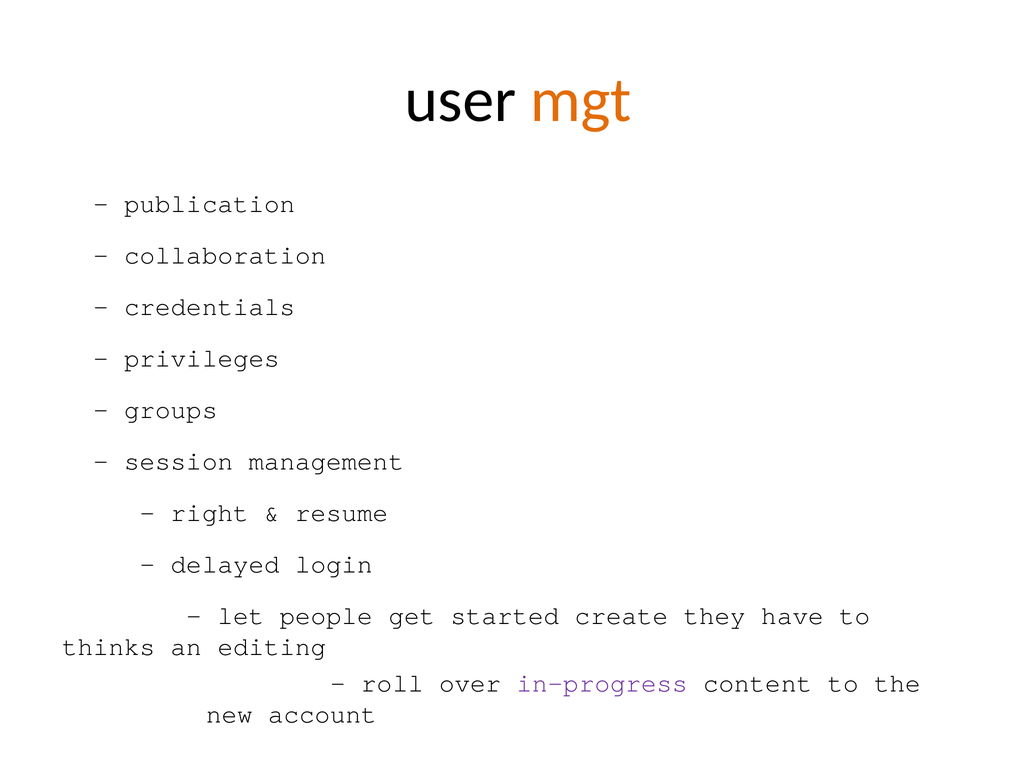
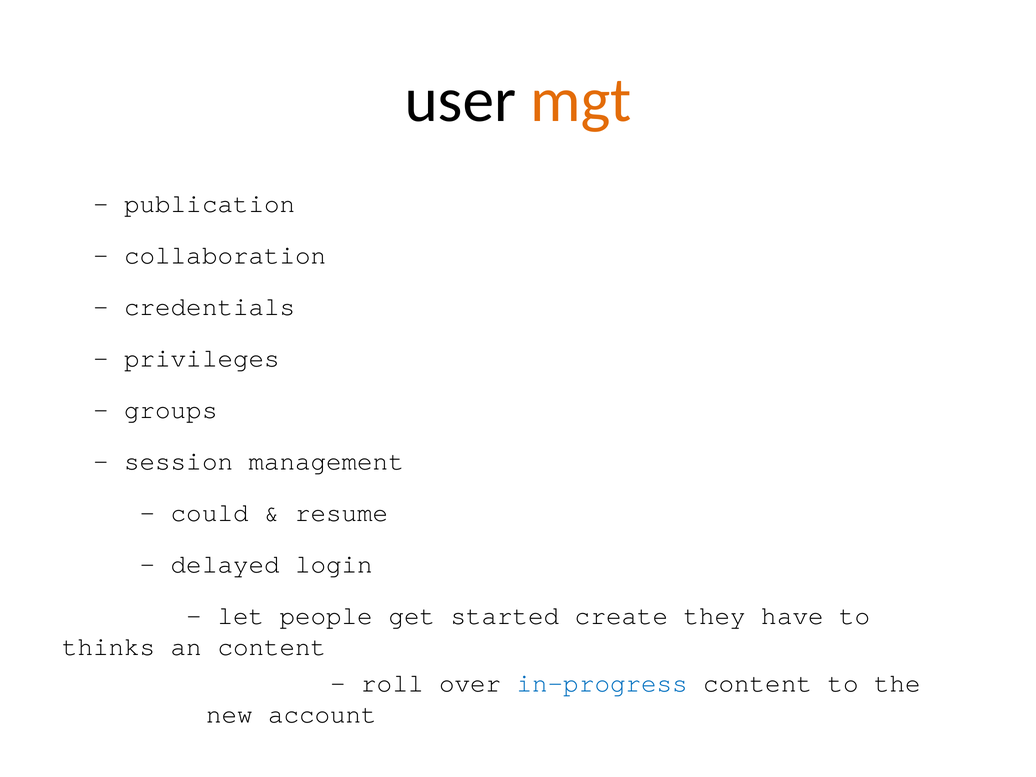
right: right -> could
an editing: editing -> content
in-progress colour: purple -> blue
